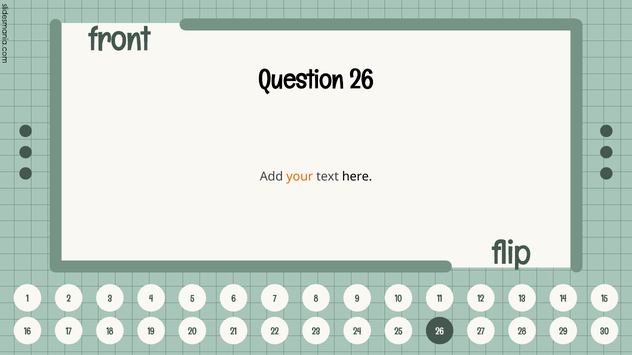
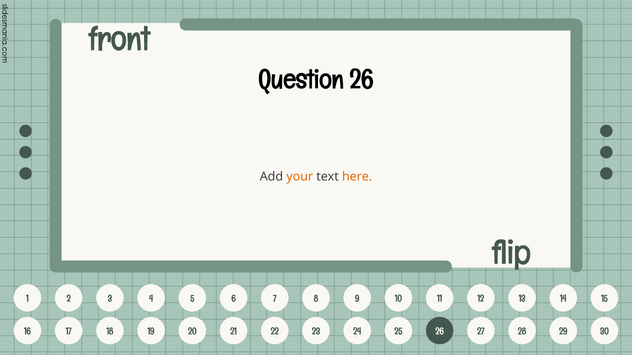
here colour: black -> orange
